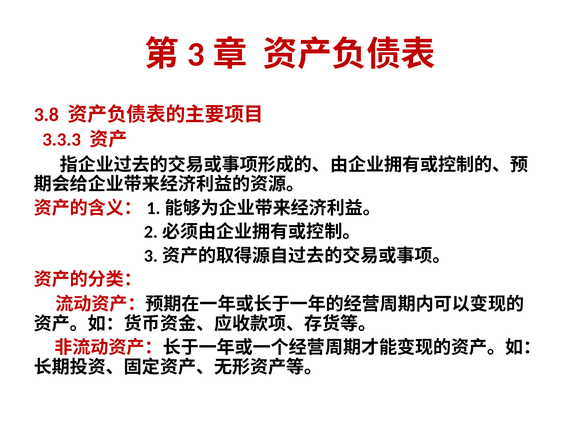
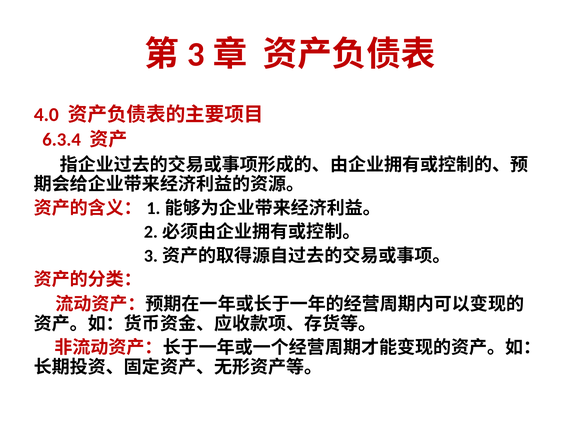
3.8: 3.8 -> 4.0
3.3.3: 3.3.3 -> 6.3.4
